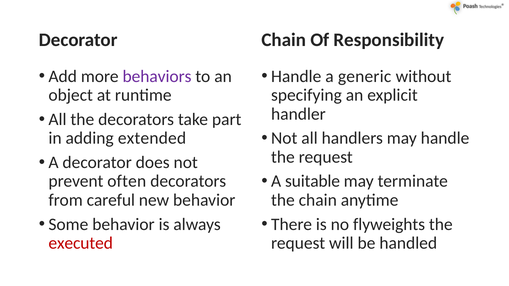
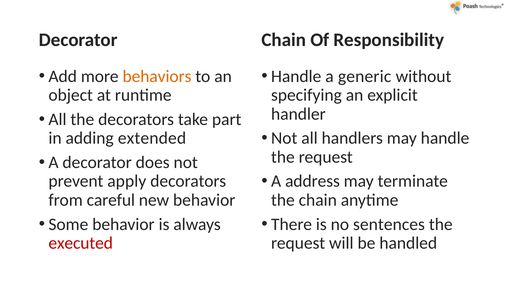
behaviors colour: purple -> orange
suitable: suitable -> address
often: often -> apply
flyweights: flyweights -> sentences
